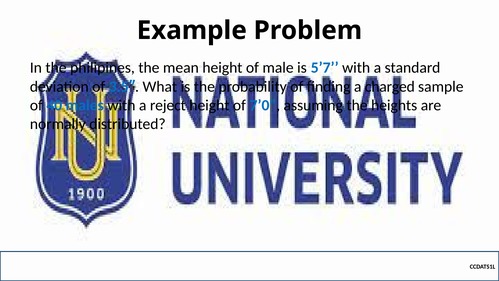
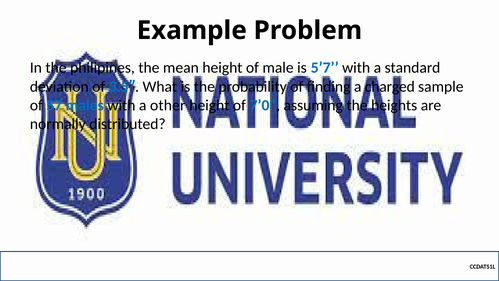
40: 40 -> 57
reject: reject -> other
